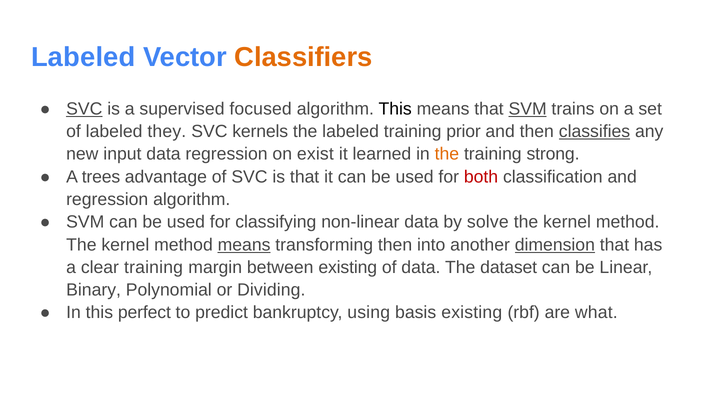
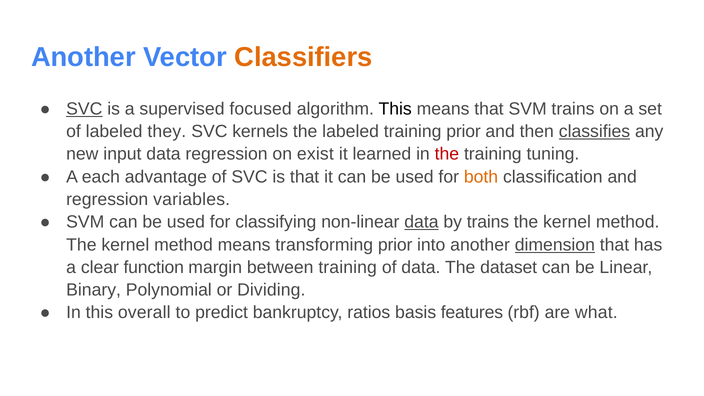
Labeled at (83, 57): Labeled -> Another
SVM at (528, 109) underline: present -> none
the at (447, 154) colour: orange -> red
strong: strong -> tuning
trees: trees -> each
both colour: red -> orange
regression algorithm: algorithm -> variables
data at (421, 222) underline: none -> present
by solve: solve -> trains
means at (244, 245) underline: present -> none
transforming then: then -> prior
clear training: training -> function
between existing: existing -> training
perfect: perfect -> overall
using: using -> ratios
basis existing: existing -> features
